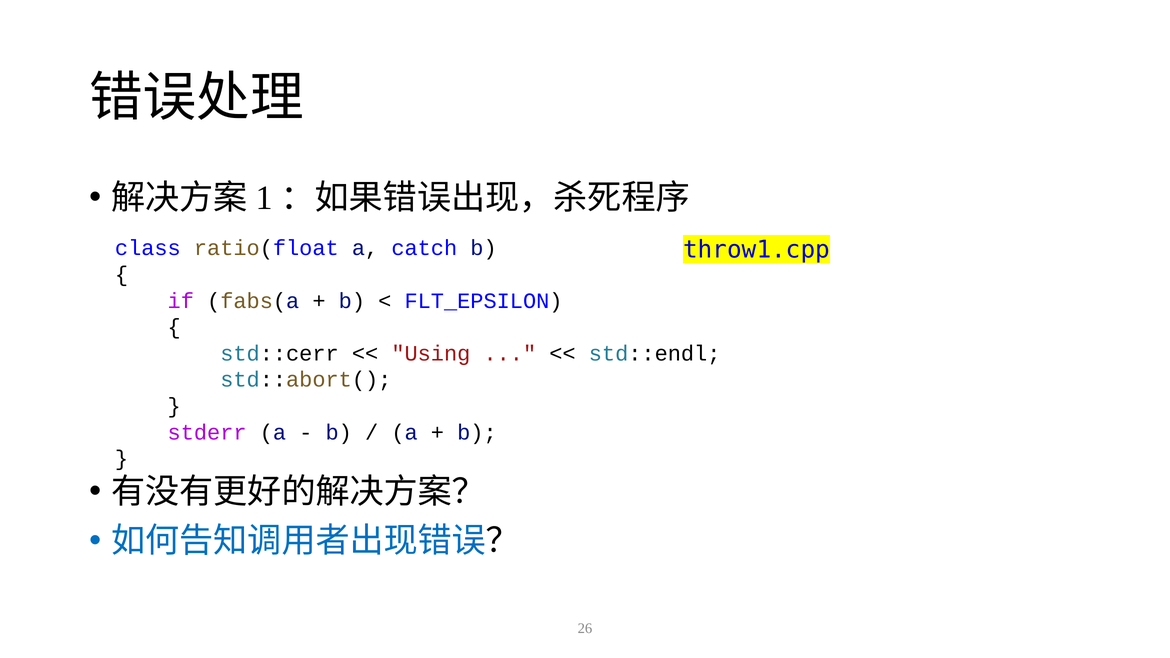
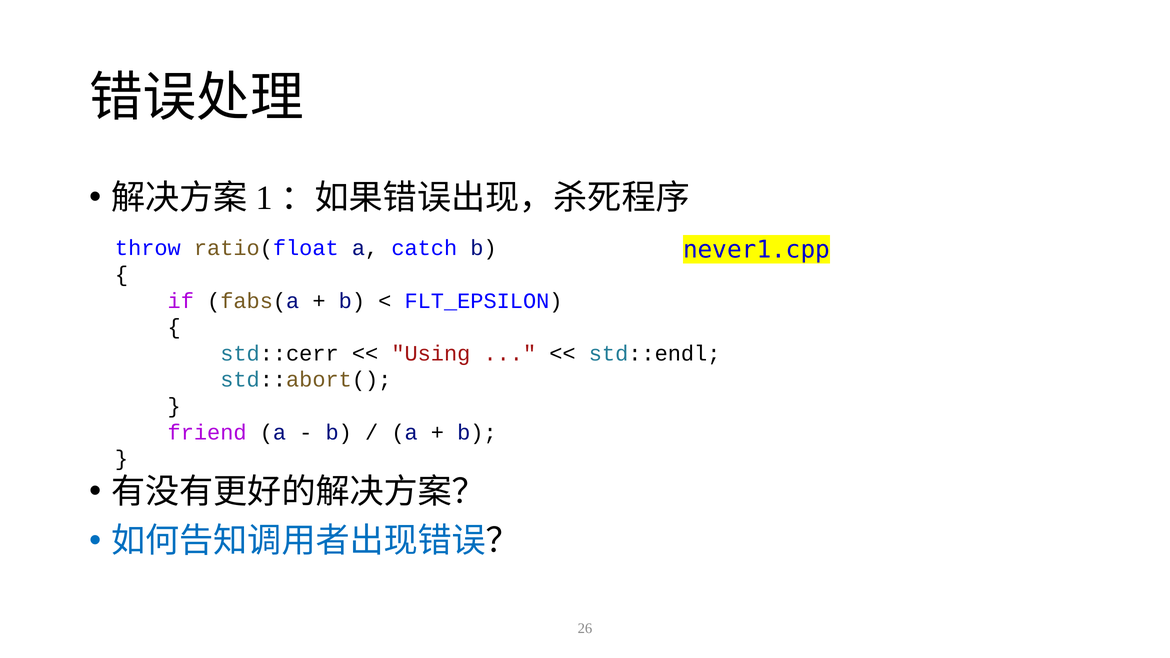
throw1.cpp: throw1.cpp -> never1.cpp
class: class -> throw
stderr: stderr -> friend
